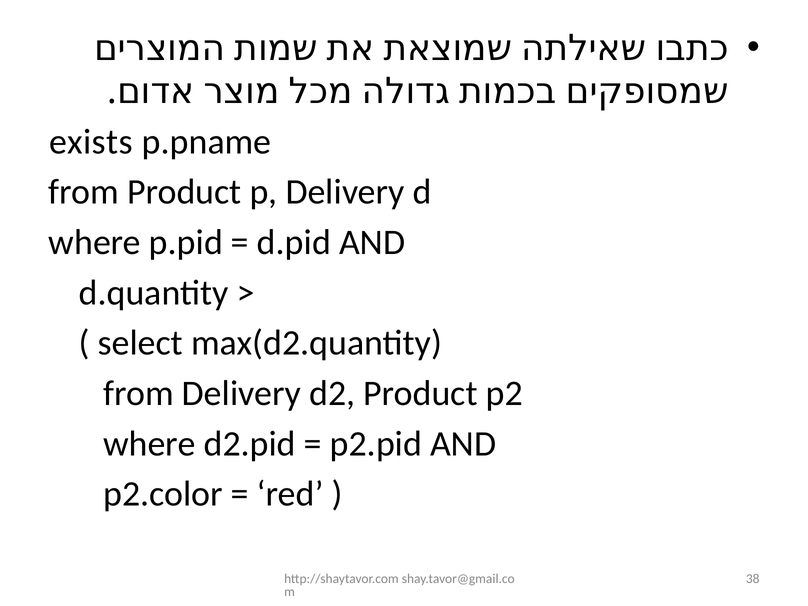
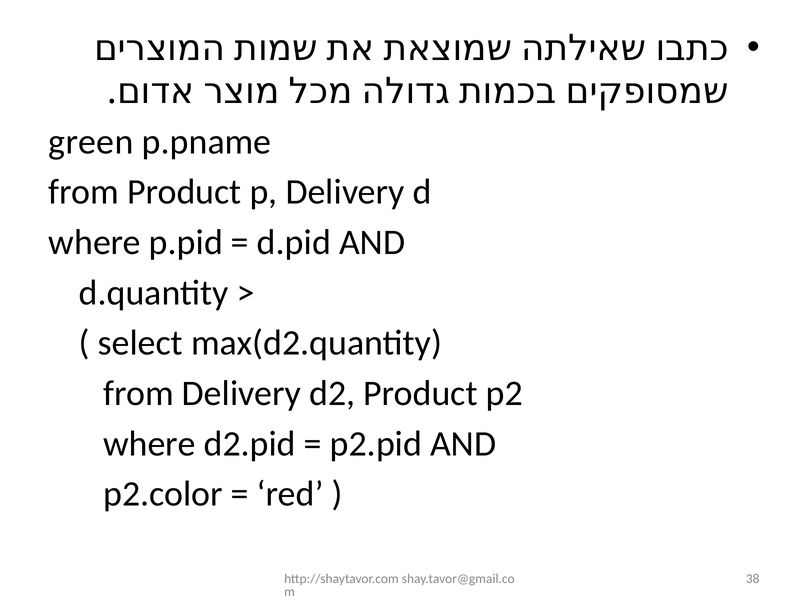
exists: exists -> green
